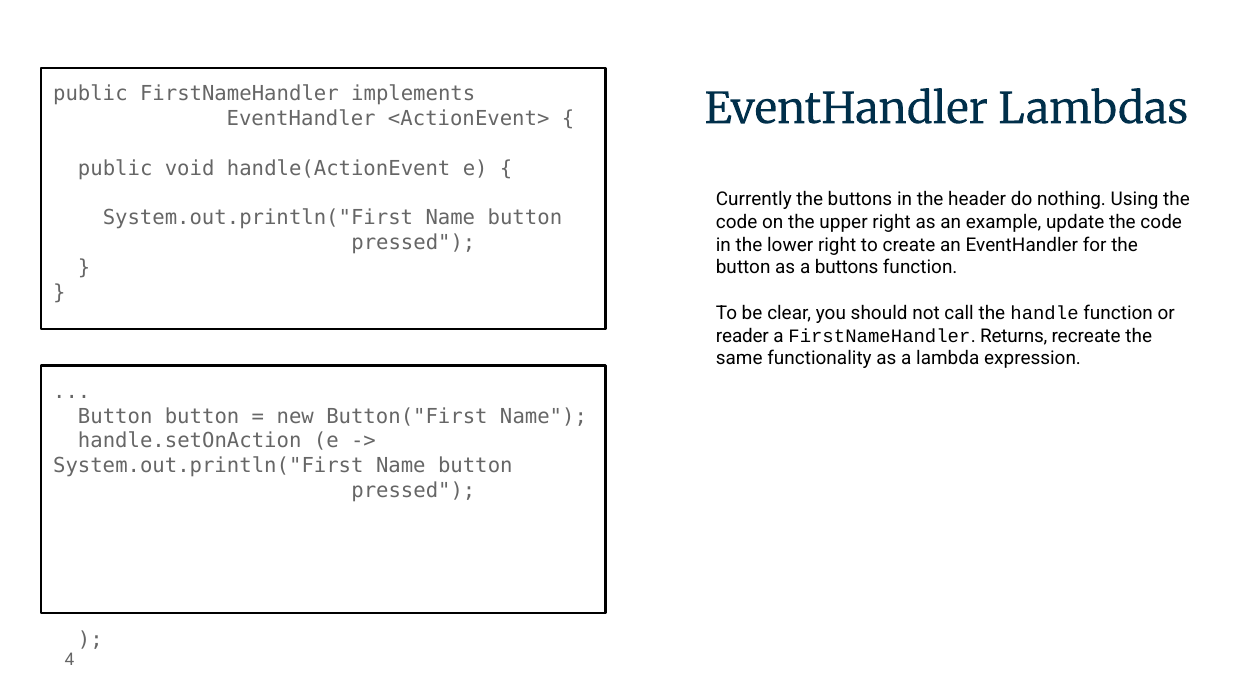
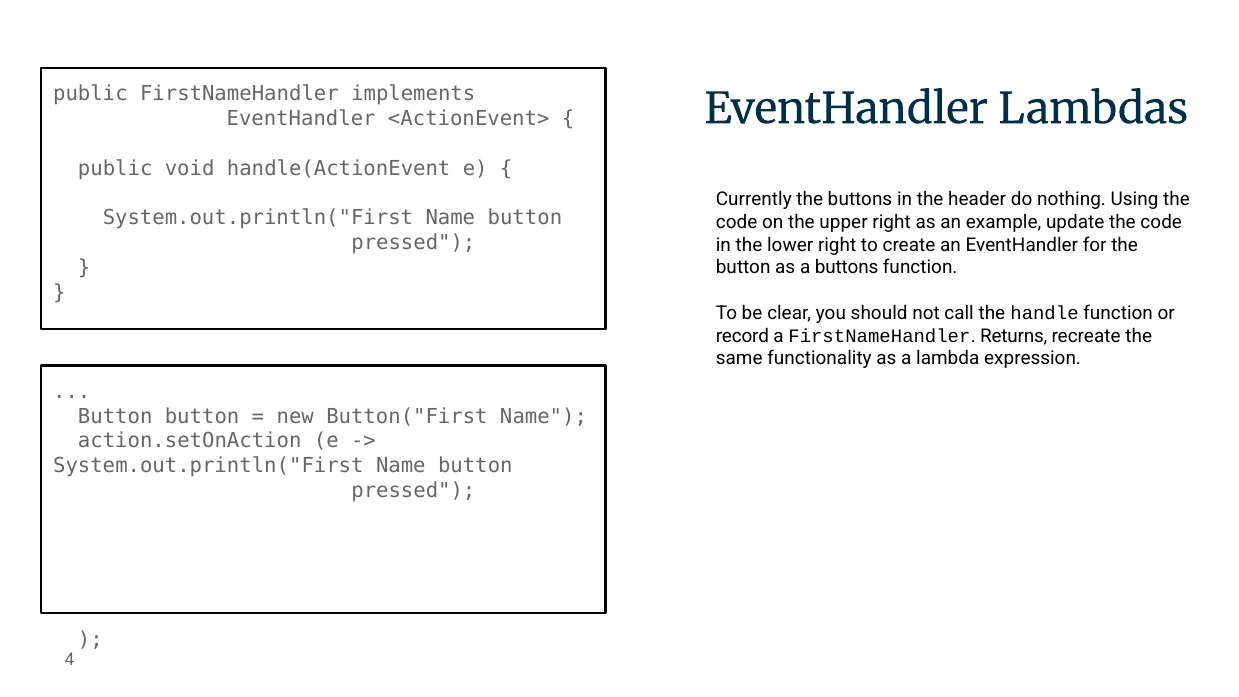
reader: reader -> record
handle.setOnAction: handle.setOnAction -> action.setOnAction
